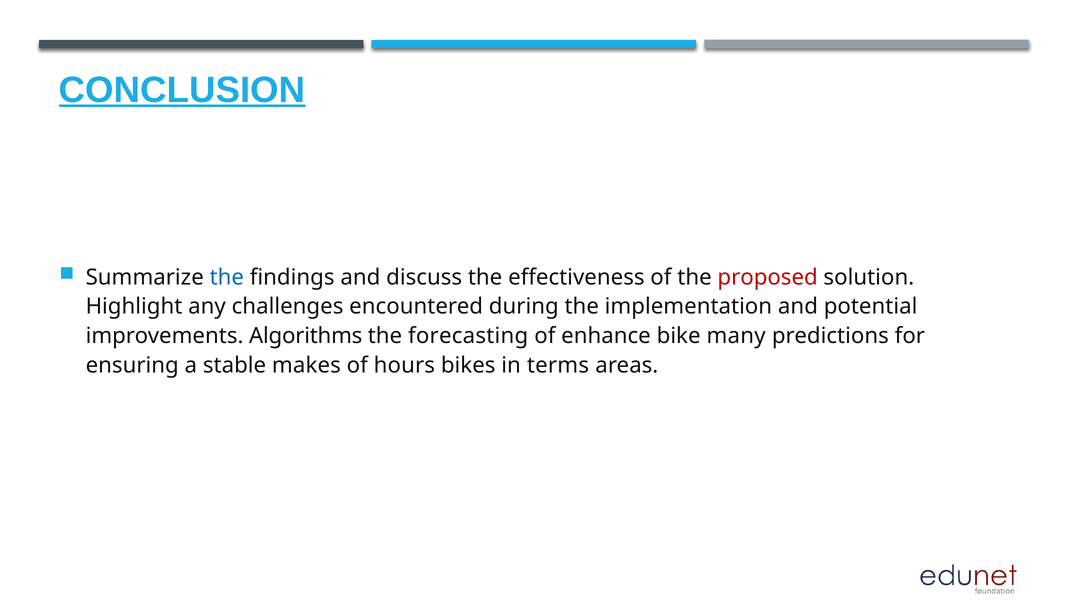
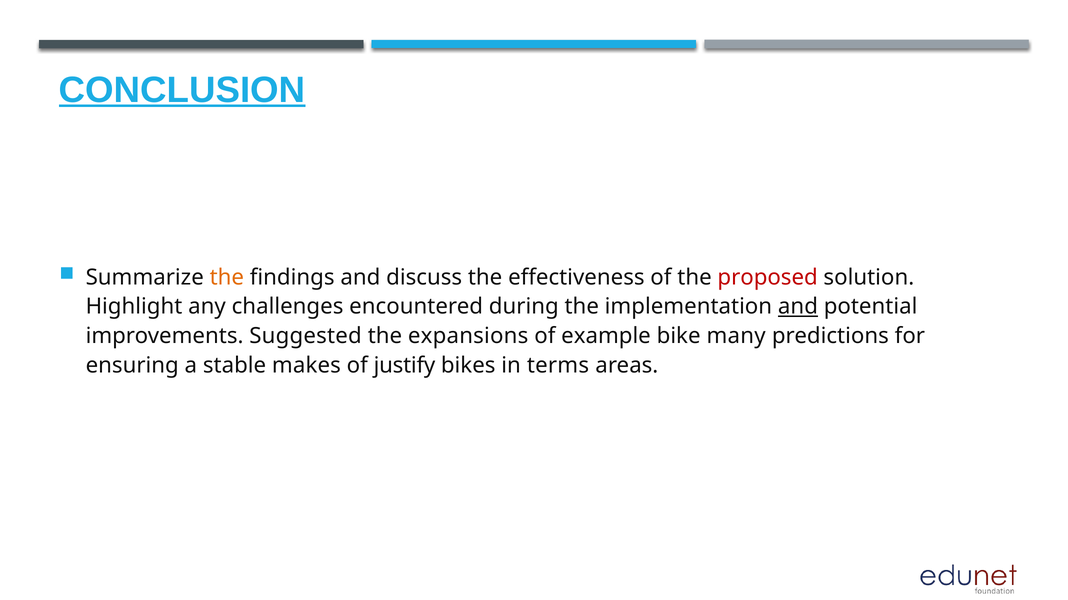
the at (227, 278) colour: blue -> orange
and at (798, 307) underline: none -> present
Algorithms: Algorithms -> Suggested
forecasting: forecasting -> expansions
enhance: enhance -> example
hours: hours -> justify
